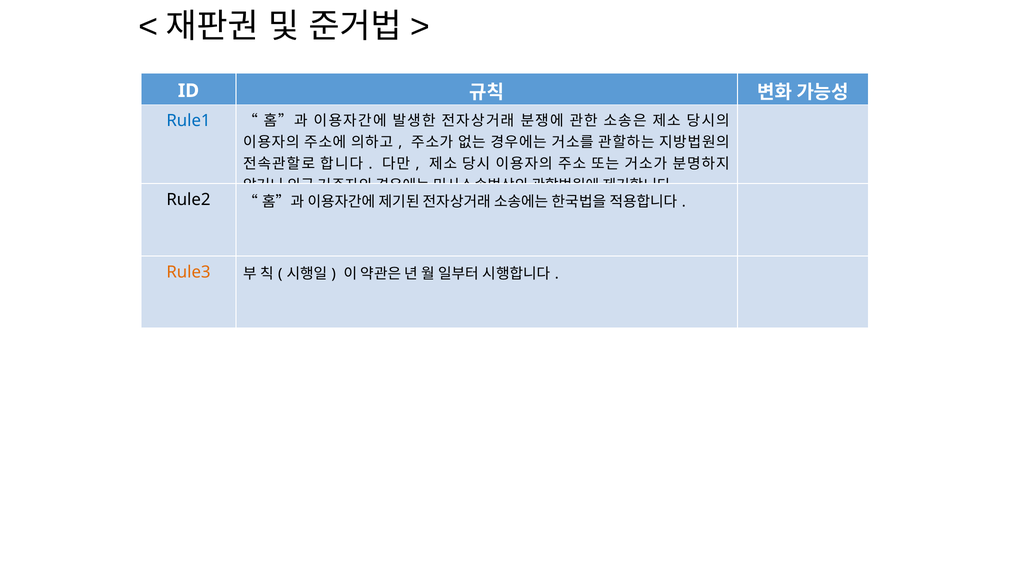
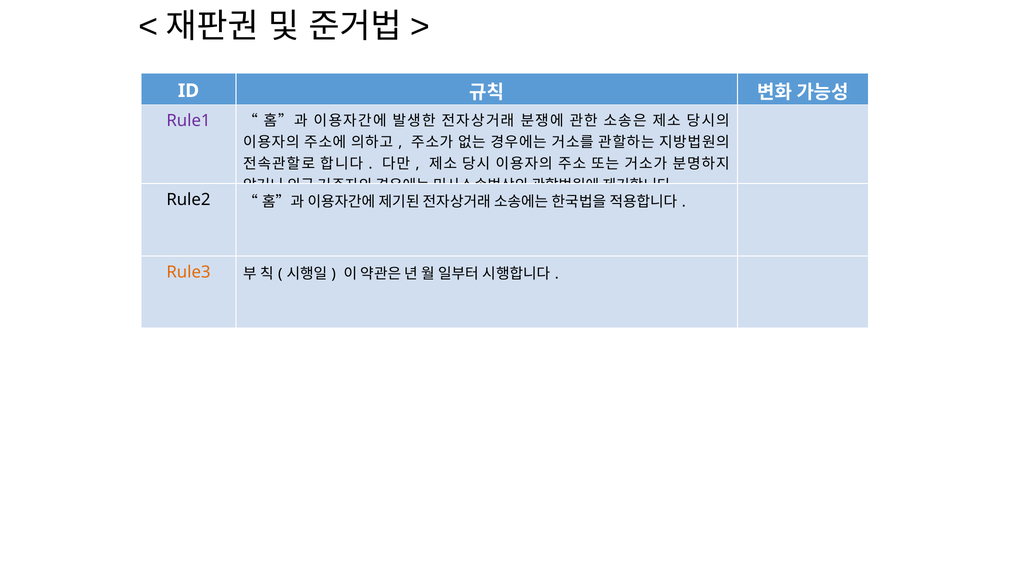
Rule1 colour: blue -> purple
